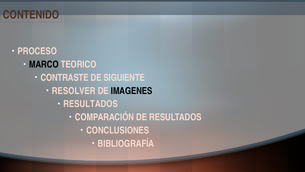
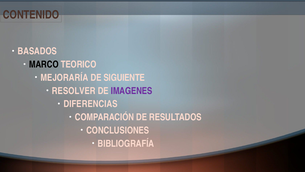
PROCESO: PROCESO -> BASADOS
CONTRASTE: CONTRASTE -> MEJORARÍA
IMAGENES colour: black -> purple
RESULTADOS at (91, 104): RESULTADOS -> DIFERENCIAS
